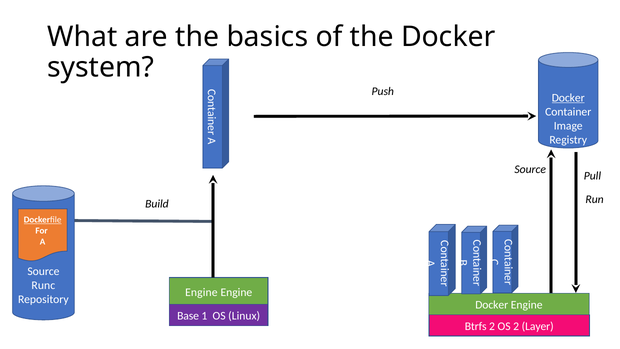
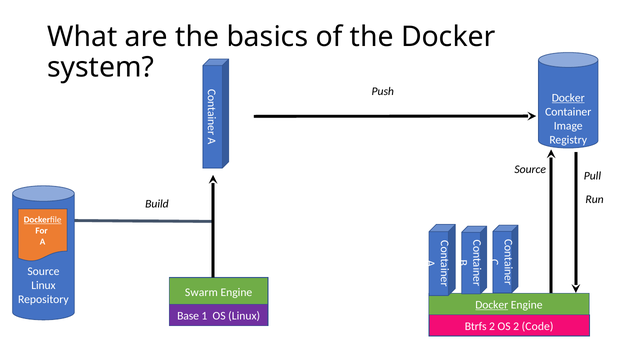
Runc at (43, 285): Runc -> Linux
Engine at (201, 292): Engine -> Swarm
Docker at (492, 305) underline: none -> present
Layer: Layer -> Code
